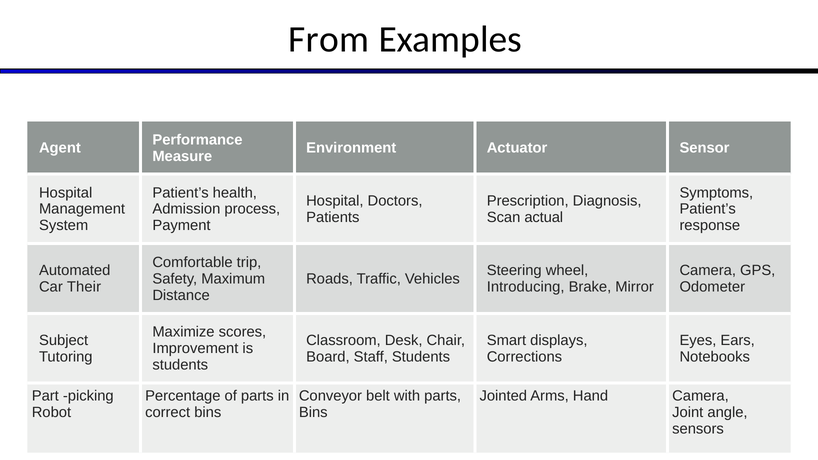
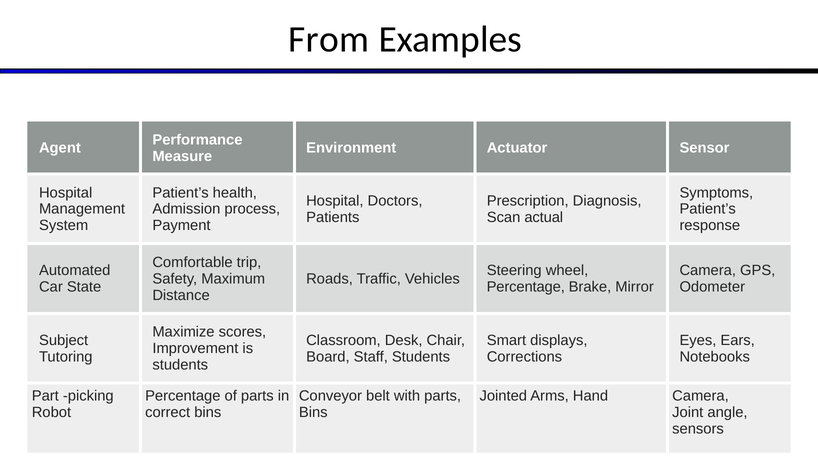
Their: Their -> State
Introducing at (526, 287): Introducing -> Percentage
